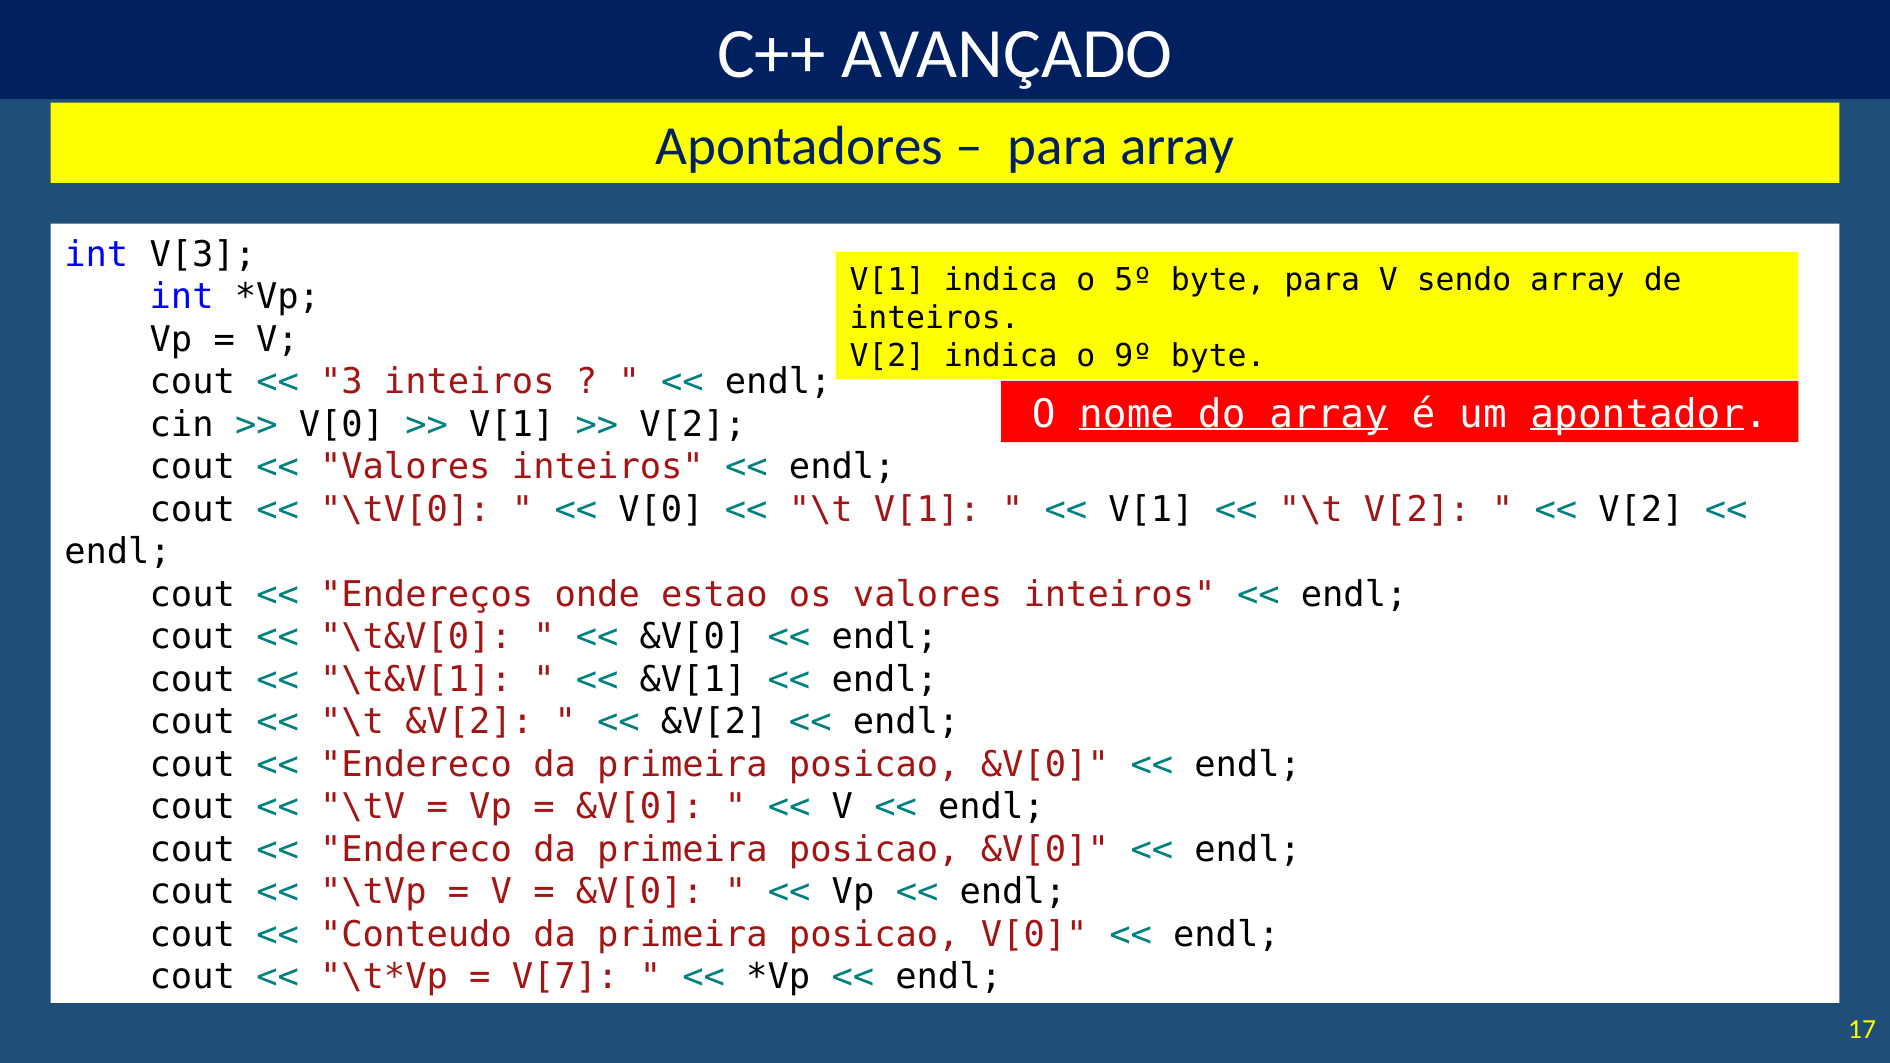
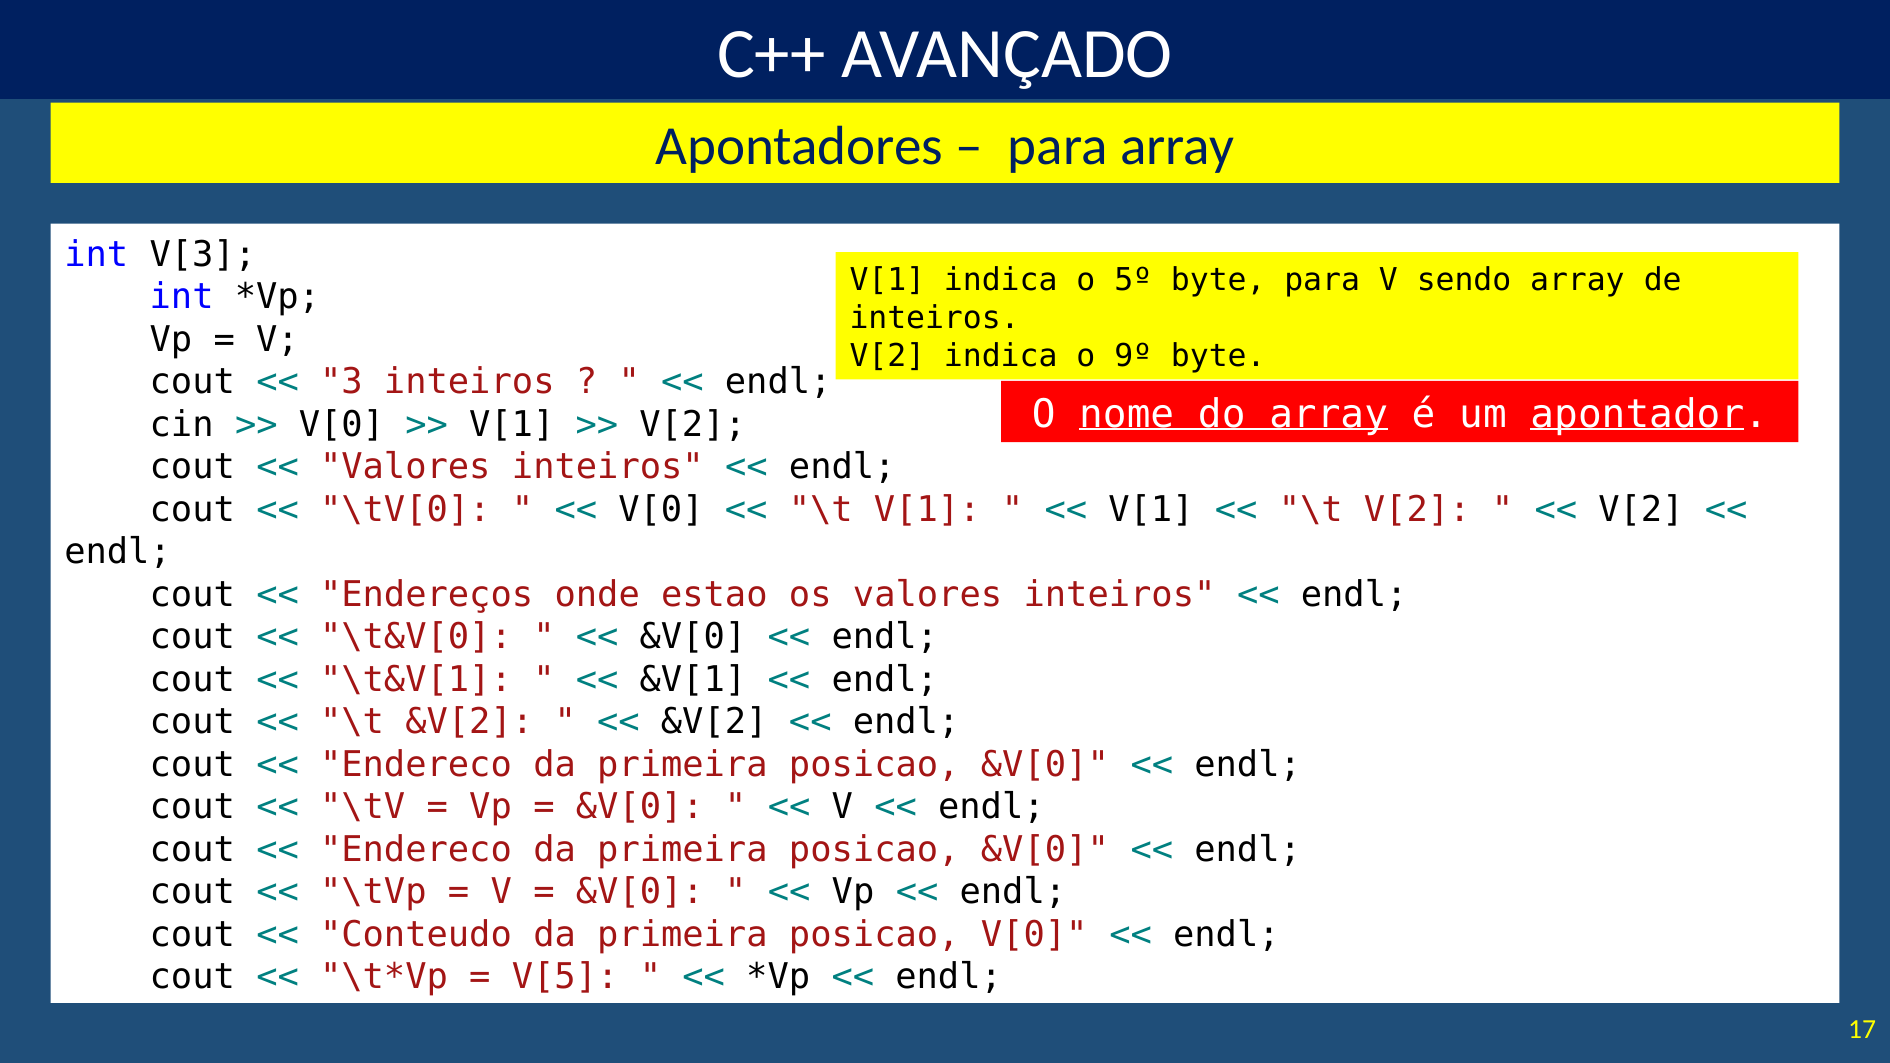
V[7: V[7 -> V[5
